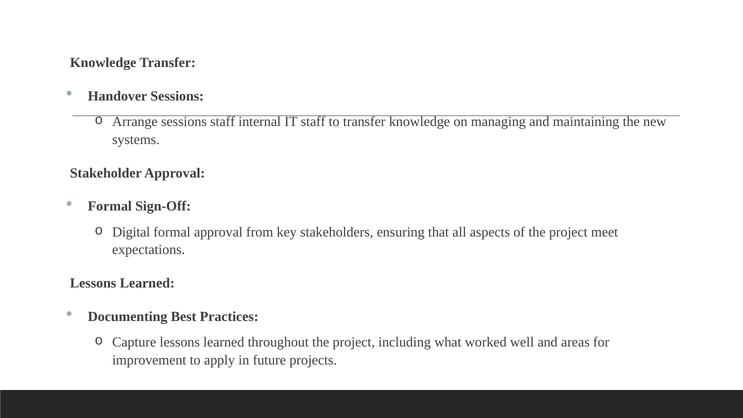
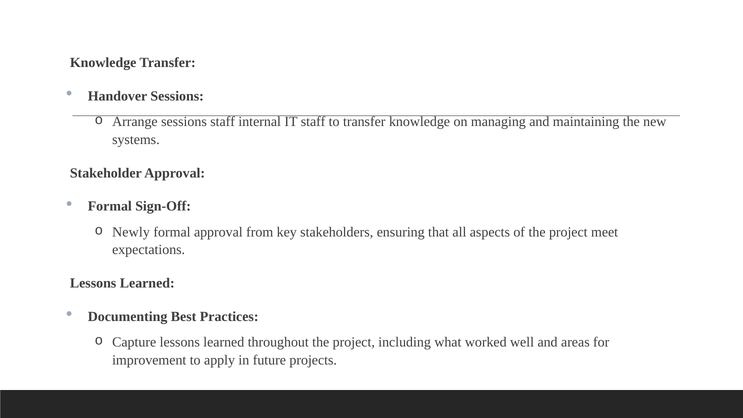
Digital: Digital -> Newly
